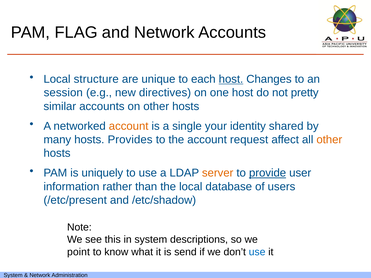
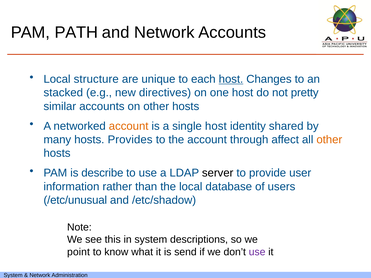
FLAG: FLAG -> PATH
session: session -> stacked
single your: your -> host
request: request -> through
uniquely: uniquely -> describe
server colour: orange -> black
provide underline: present -> none
/etc/present: /etc/present -> /etc/unusual
use at (257, 252) colour: blue -> purple
